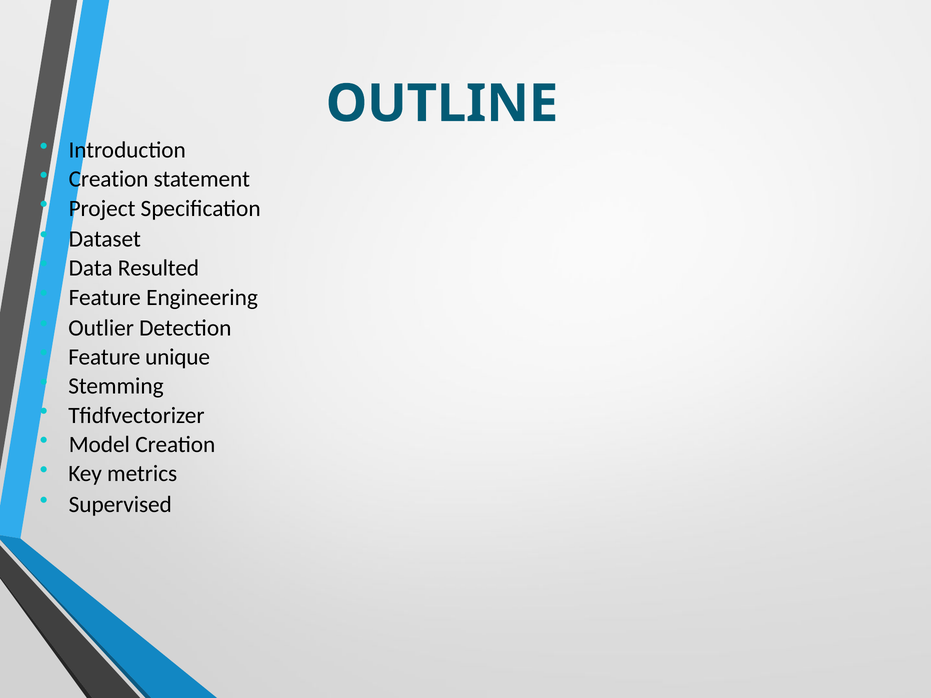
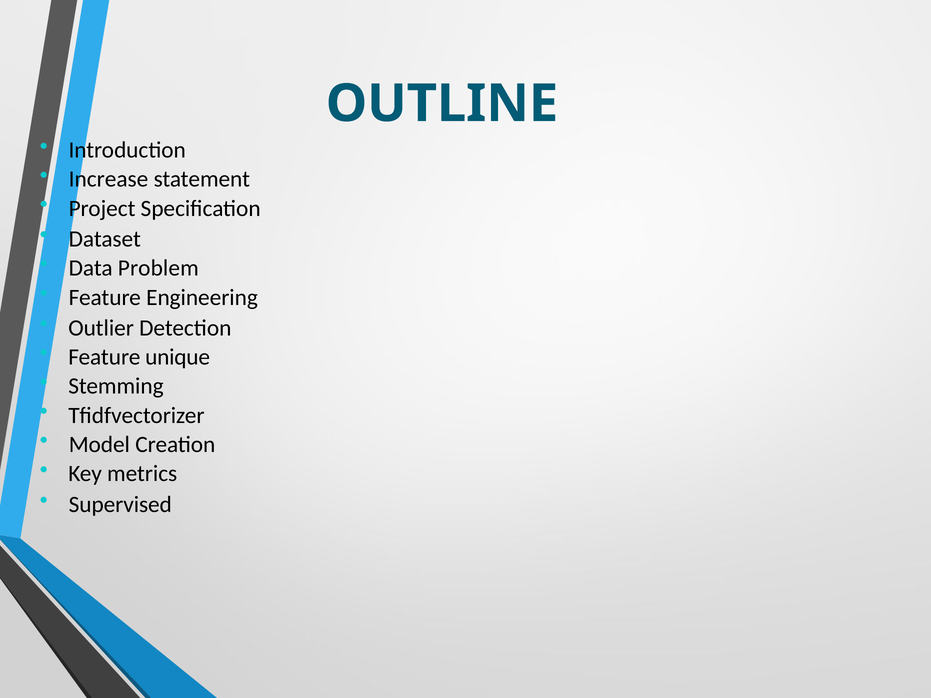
Creation at (109, 179): Creation -> Increase
Resulted: Resulted -> Problem
